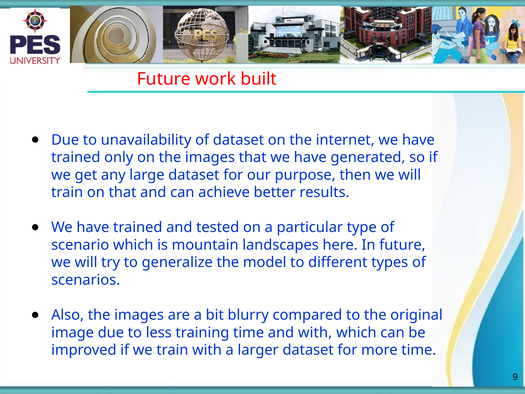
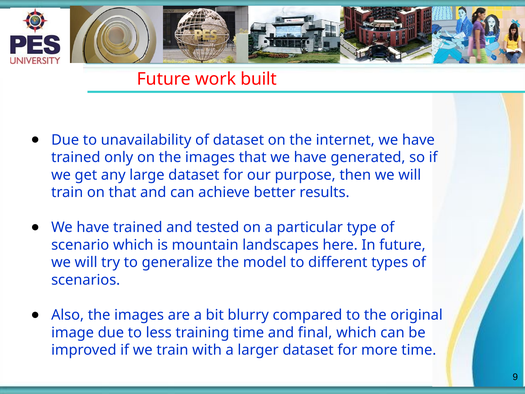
and with: with -> final
